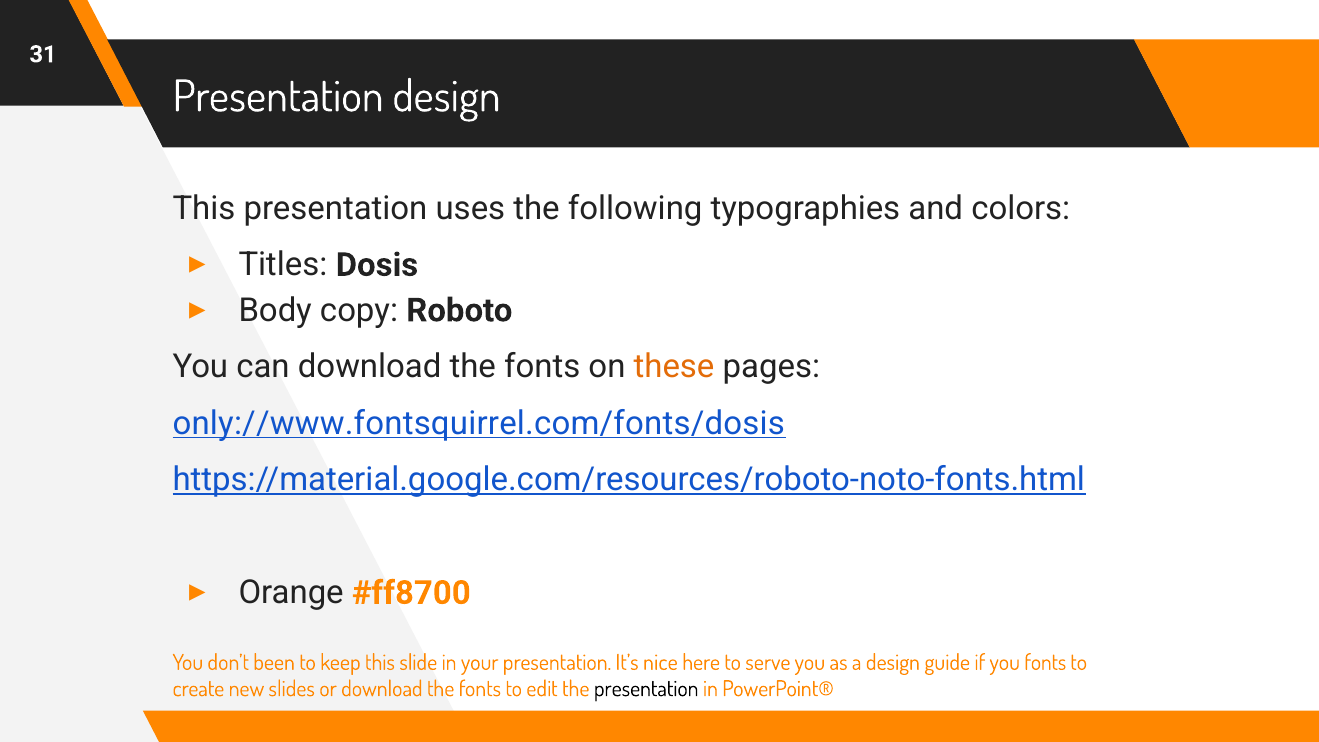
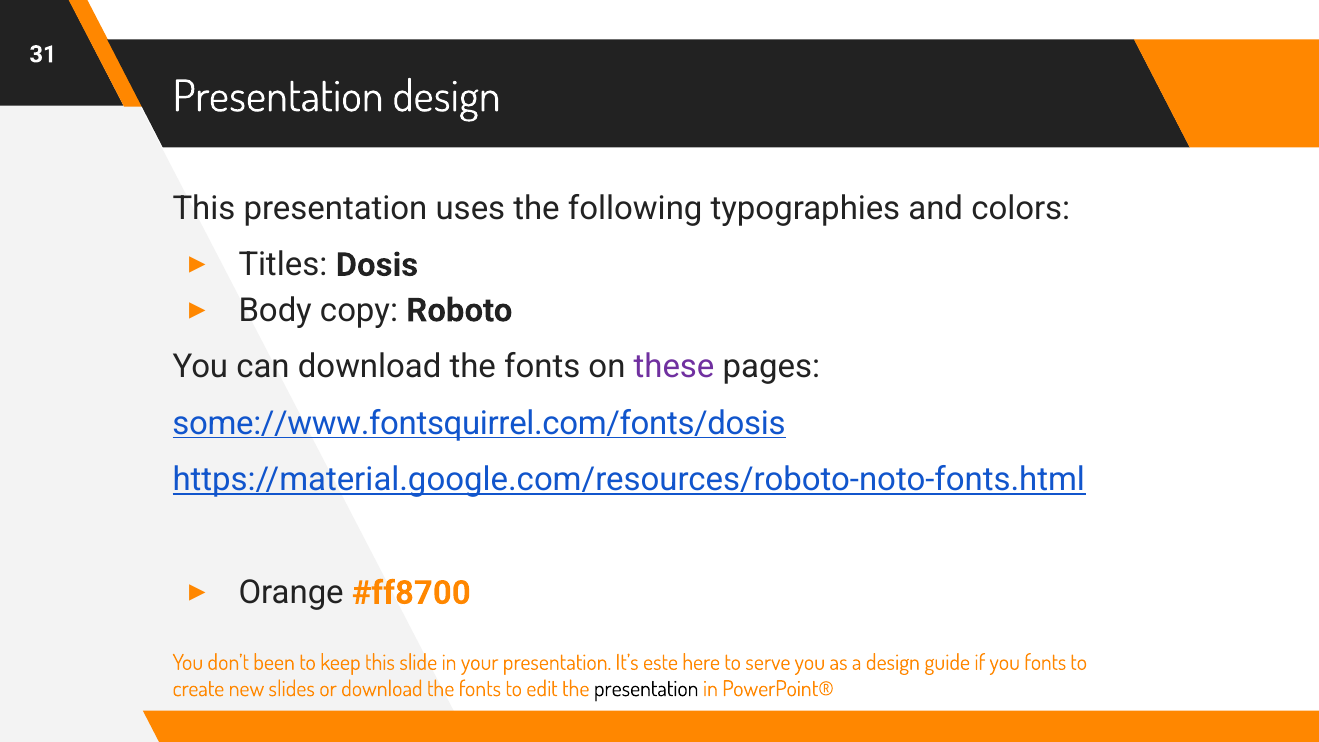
these colour: orange -> purple
only://www.fontsquirrel.com/fonts/dosis: only://www.fontsquirrel.com/fonts/dosis -> some://www.fontsquirrel.com/fonts/dosis
nice: nice -> este
